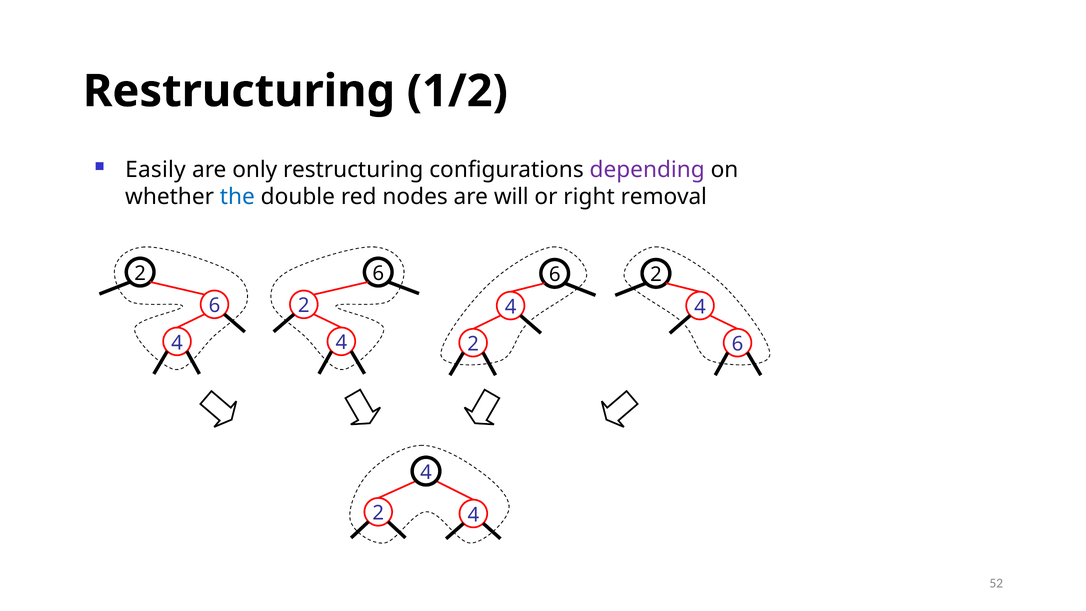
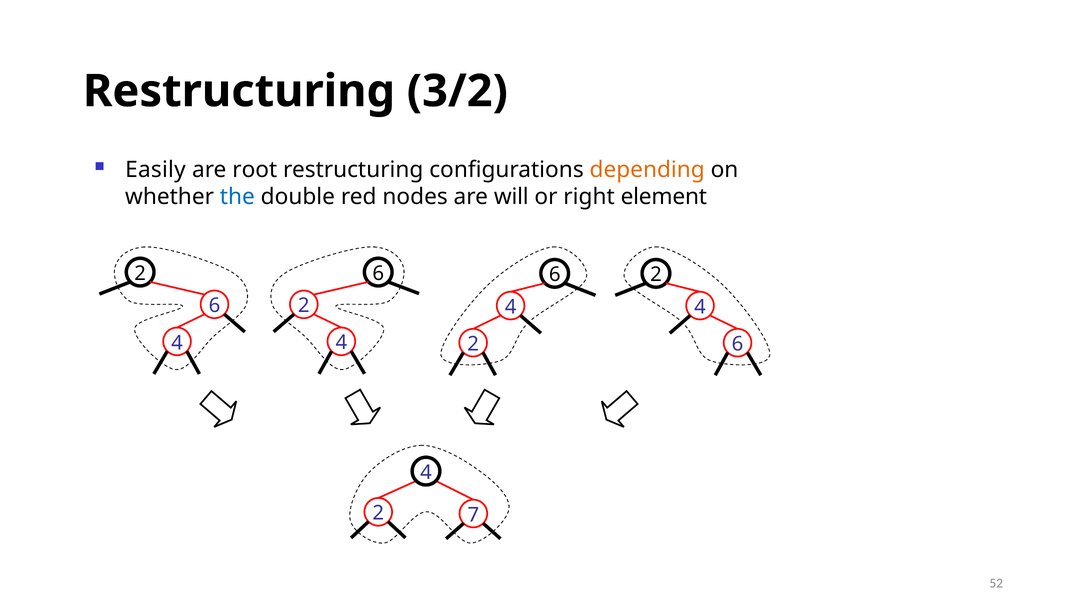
1/2: 1/2 -> 3/2
only: only -> root
depending colour: purple -> orange
removal: removal -> element
4 at (473, 515): 4 -> 7
